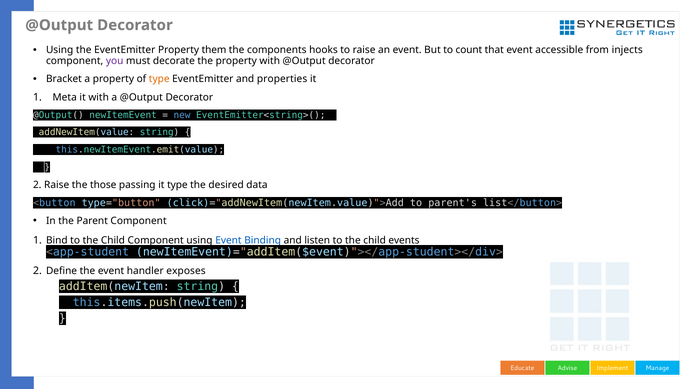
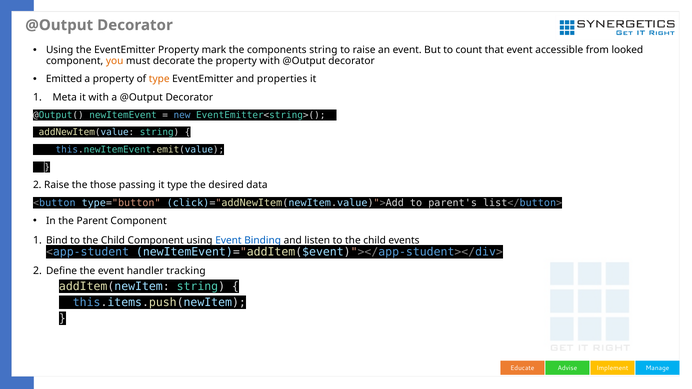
them: them -> mark
components hooks: hooks -> string
injects: injects -> looked
you colour: purple -> orange
Bracket: Bracket -> Emitted
exposes: exposes -> tracking
